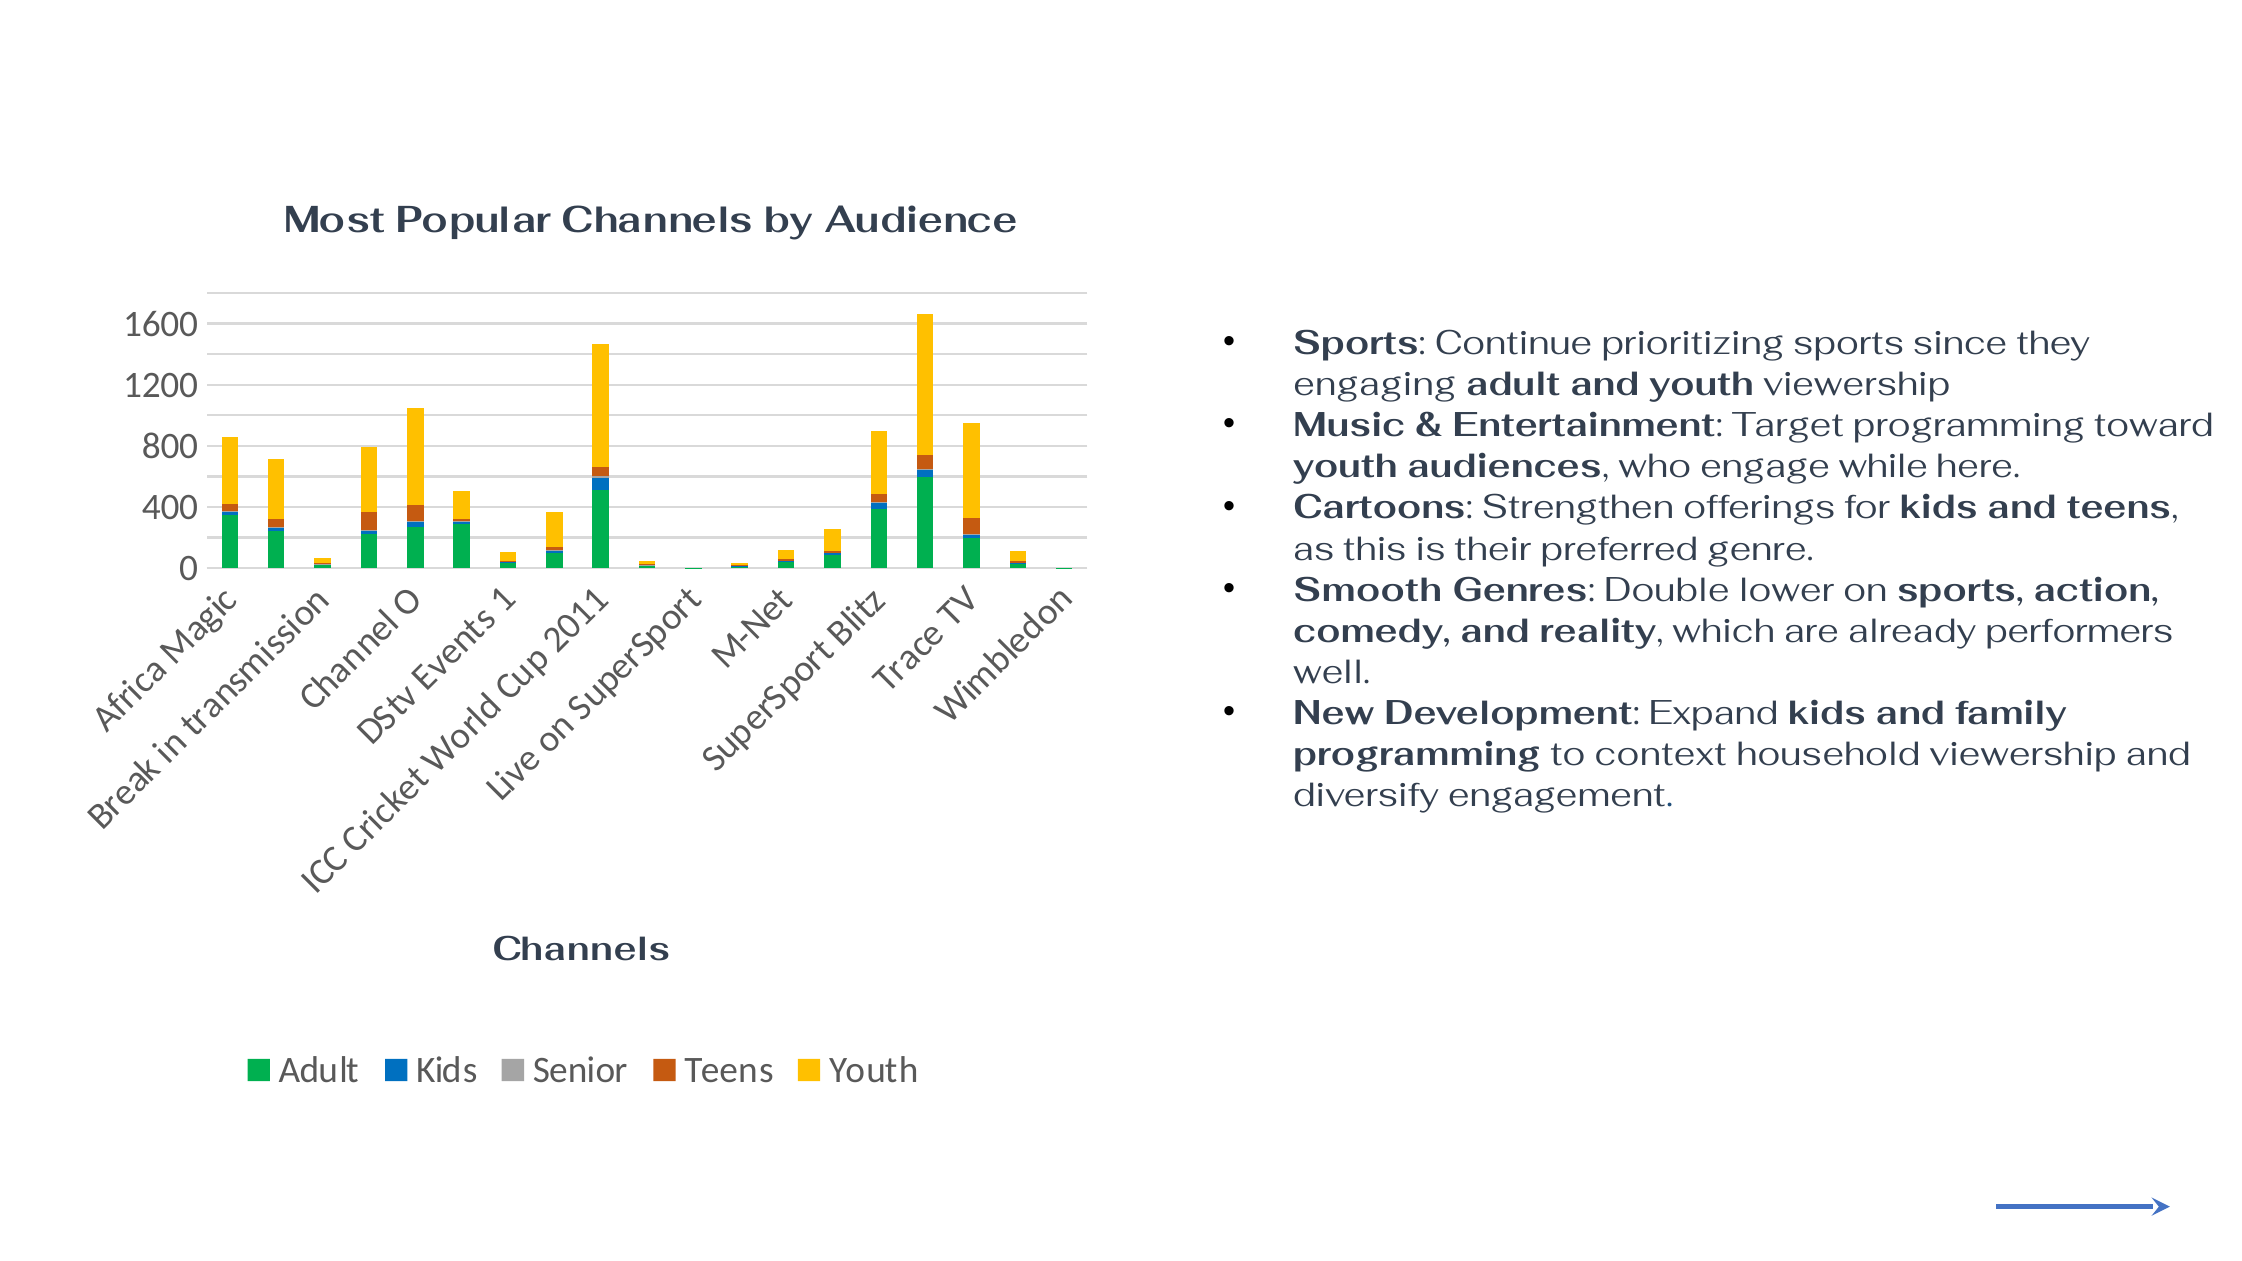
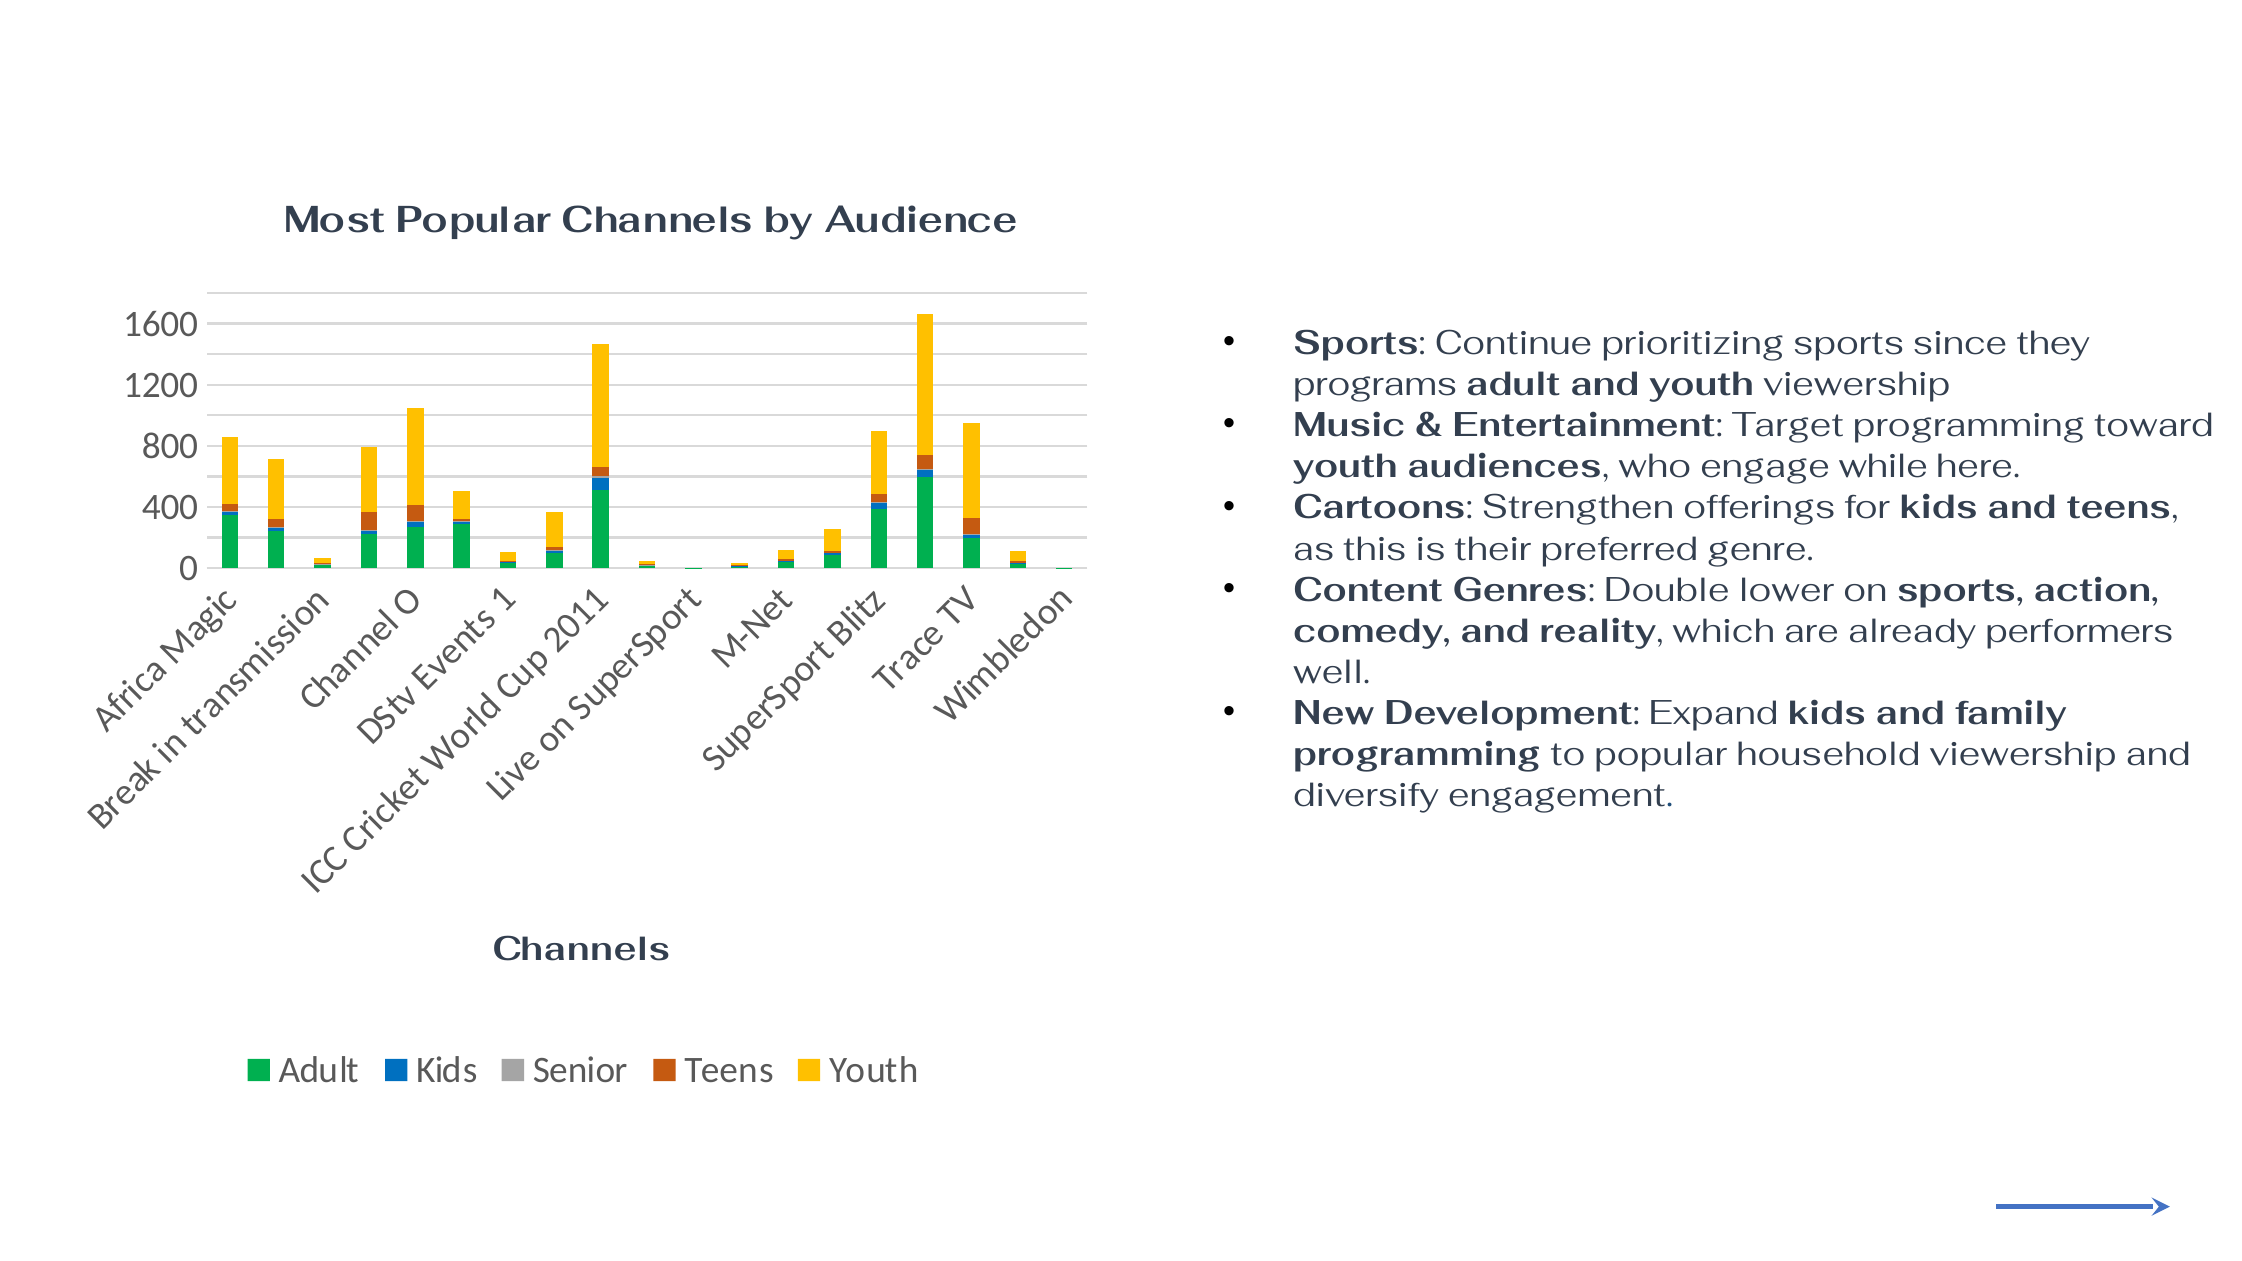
engaging: engaging -> programs
Smooth: Smooth -> Content
to context: context -> popular
